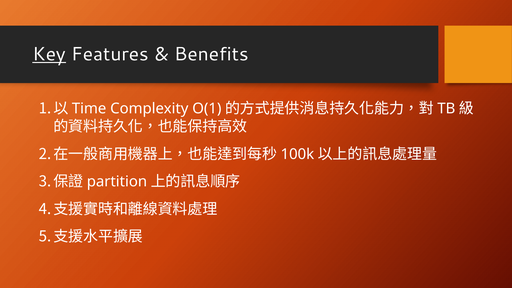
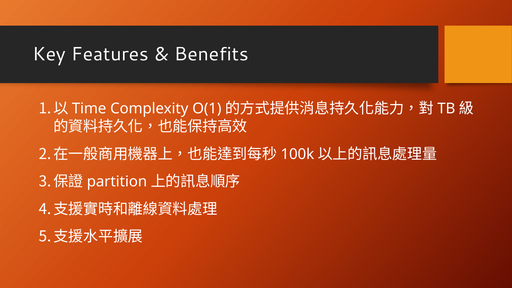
Key underline: present -> none
